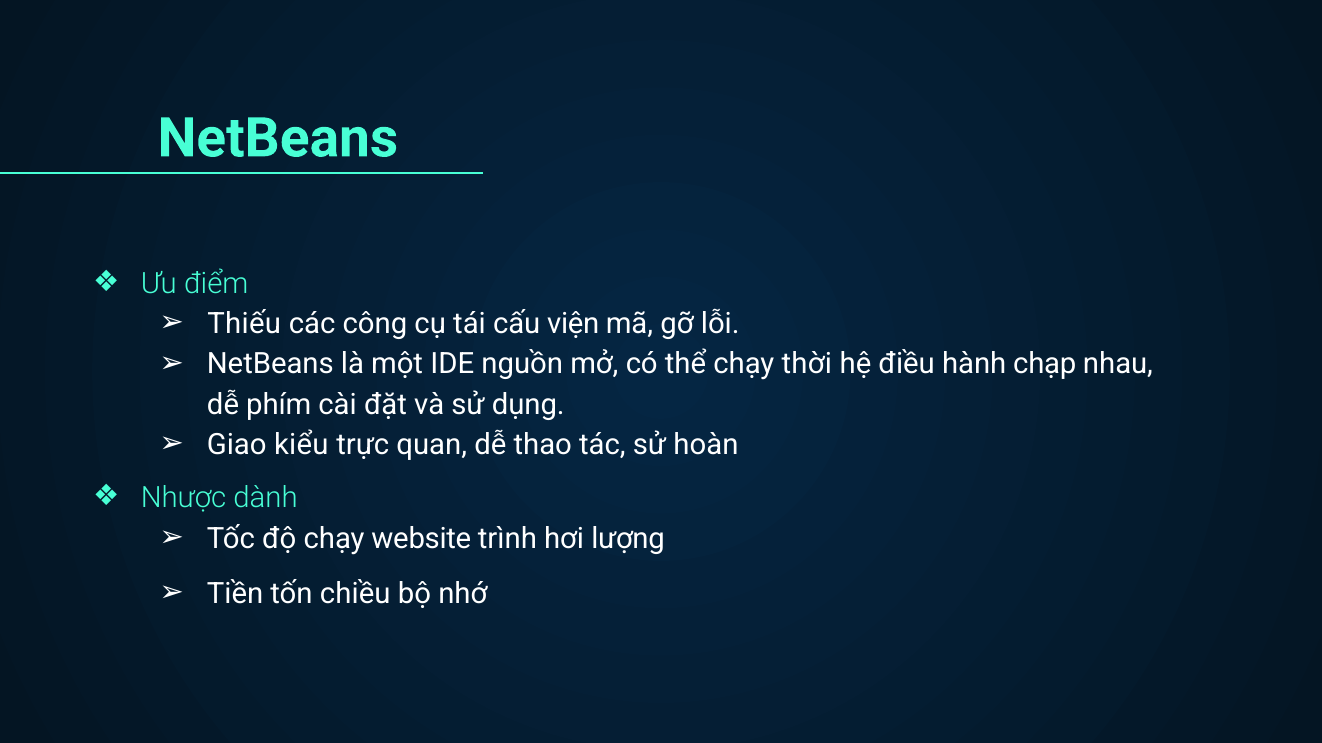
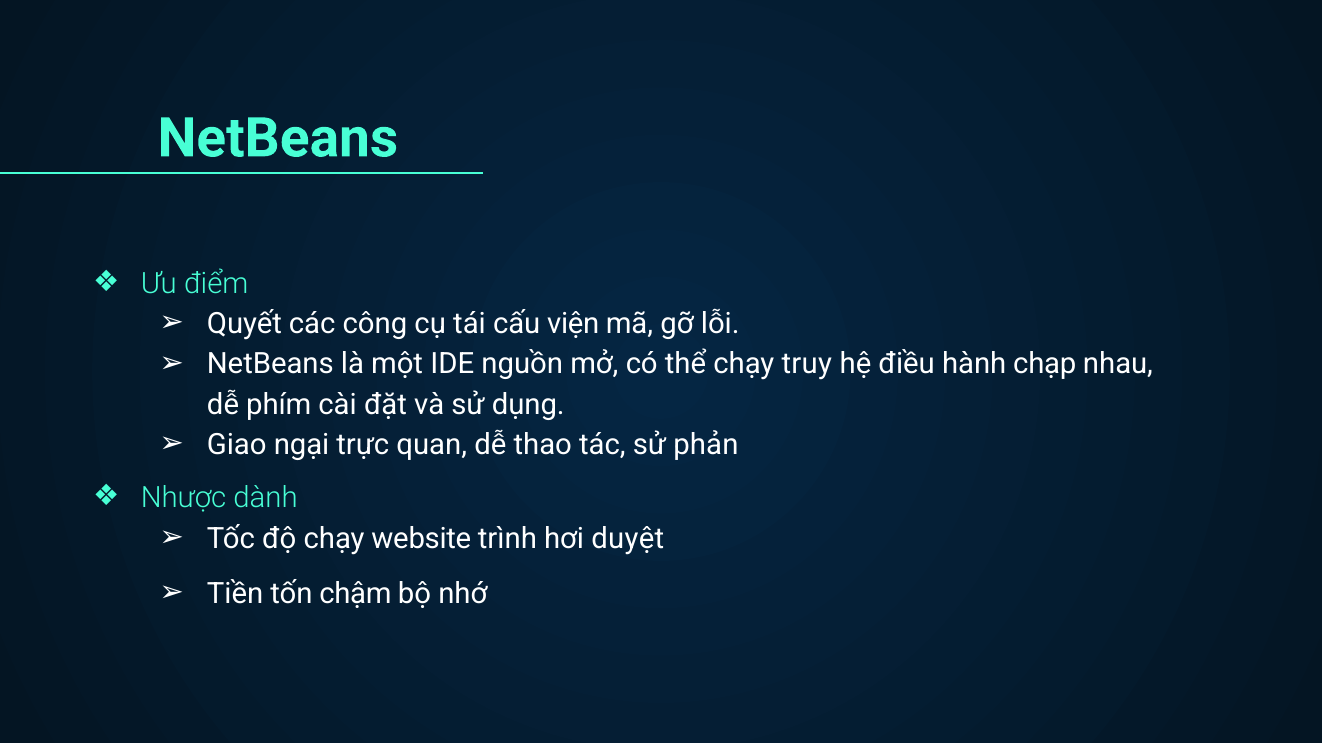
Thiếu: Thiếu -> Quyết
thời: thời -> truy
kiểu: kiểu -> ngại
hoàn: hoàn -> phản
lượng: lượng -> duyệt
chiều: chiều -> chậm
